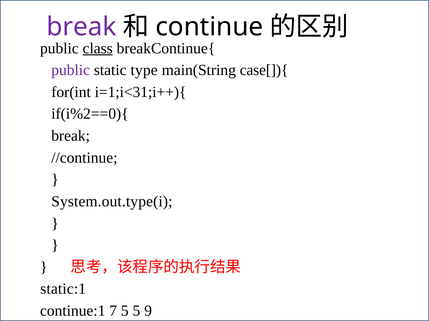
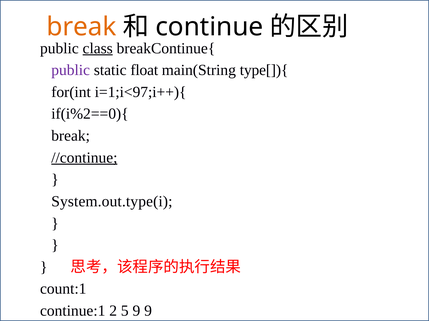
break at (82, 27) colour: purple -> orange
type: type -> float
case[]){: case[]){ -> type[]){
i=1;i<31;i++){: i=1;i<31;i++){ -> i=1;i<97;i++){
//continue underline: none -> present
static:1: static:1 -> count:1
7: 7 -> 2
5 5: 5 -> 9
